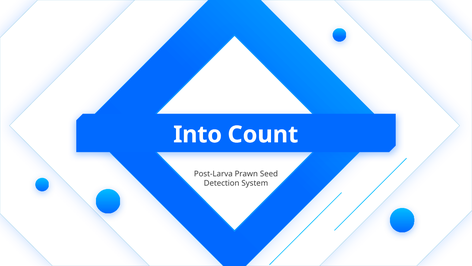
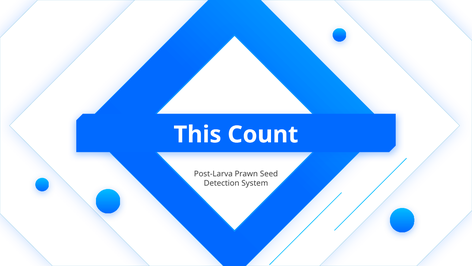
Into: Into -> This
